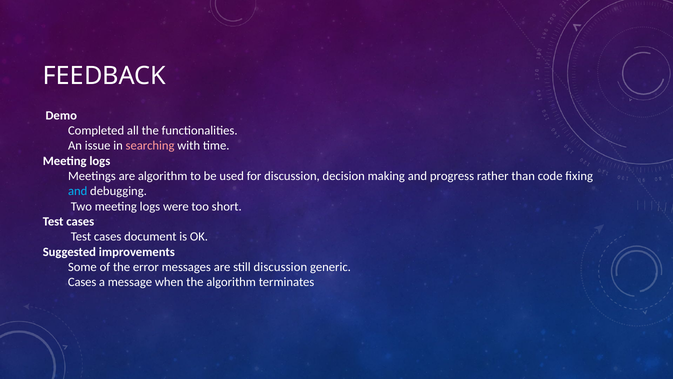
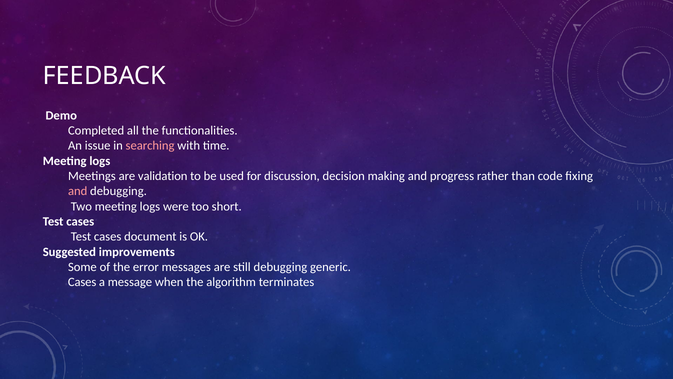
are algorithm: algorithm -> validation
and at (78, 191) colour: light blue -> pink
still discussion: discussion -> debugging
